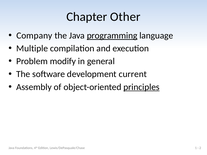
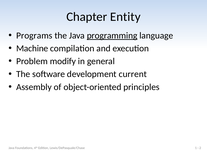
Other: Other -> Entity
Company: Company -> Programs
Multiple: Multiple -> Machine
principles underline: present -> none
